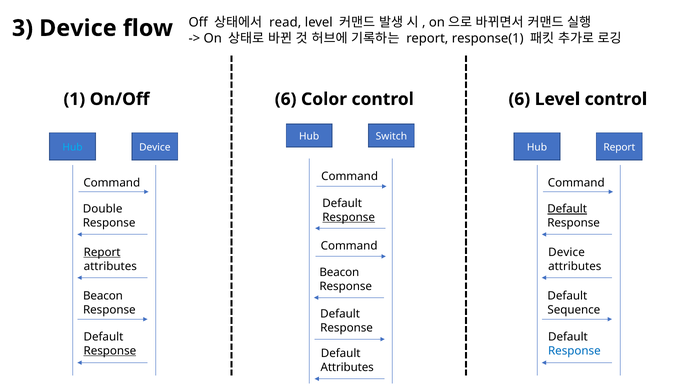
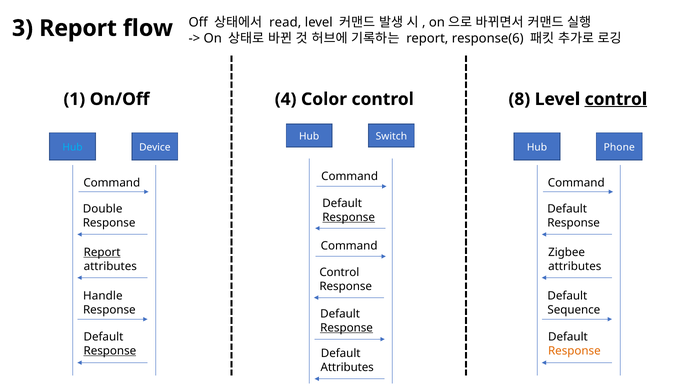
3 Device: Device -> Report
response(1: response(1 -> response(6
On/Off 6: 6 -> 4
control 6: 6 -> 8
control at (616, 99) underline: none -> present
Hub Report: Report -> Phone
Default at (567, 209) underline: present -> none
Device at (567, 253): Device -> Zigbee
Beacon at (339, 273): Beacon -> Control
Beacon at (103, 297): Beacon -> Handle
Response at (347, 328) underline: none -> present
Response at (574, 351) colour: blue -> orange
